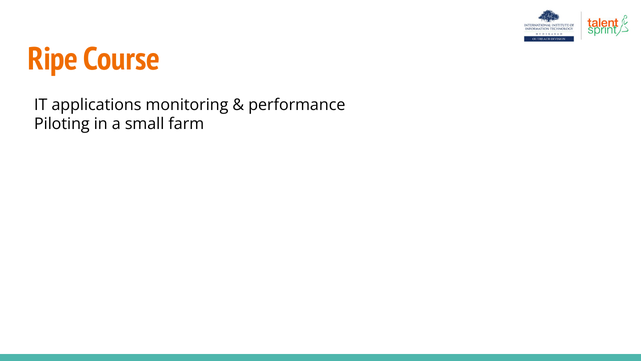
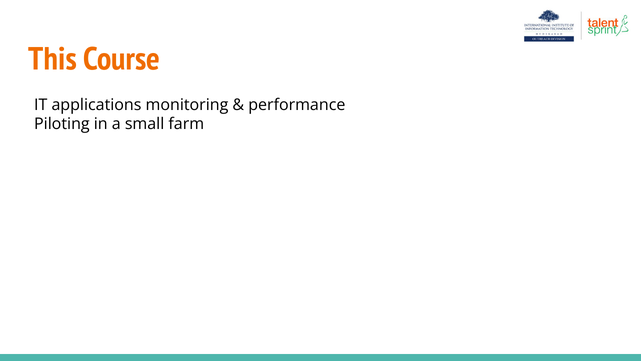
Ripe: Ripe -> This
